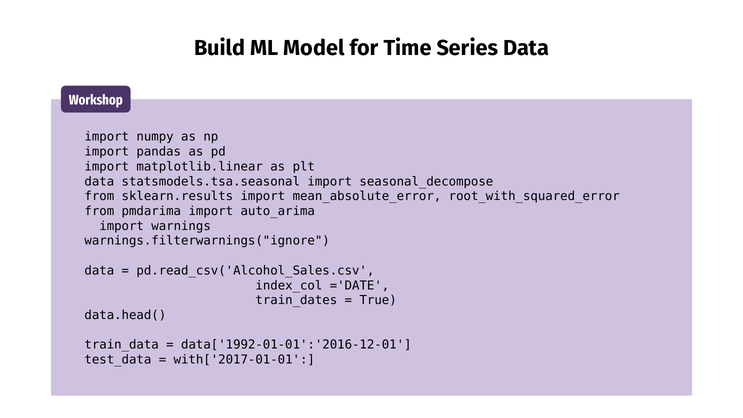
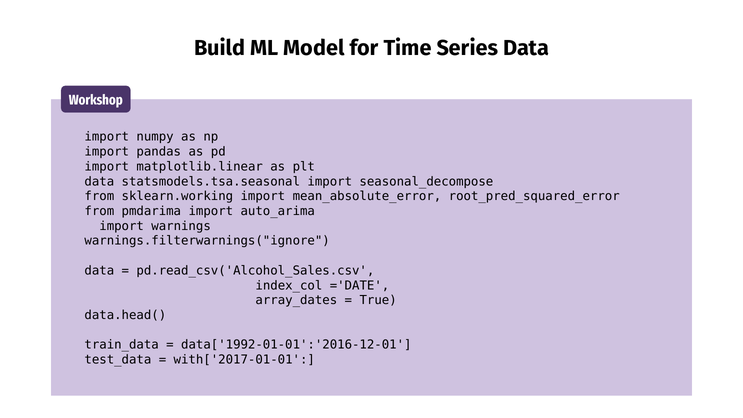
sklearn.results: sklearn.results -> sklearn.working
root_with_squared_error: root_with_squared_error -> root_pred_squared_error
train_dates: train_dates -> array_dates
